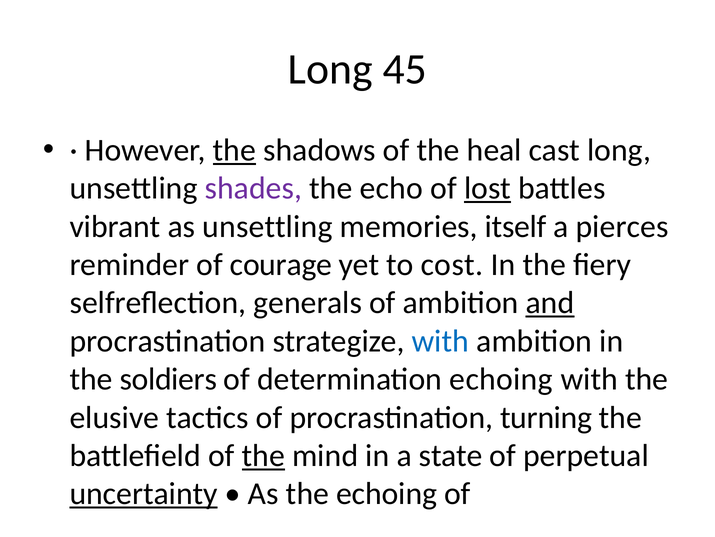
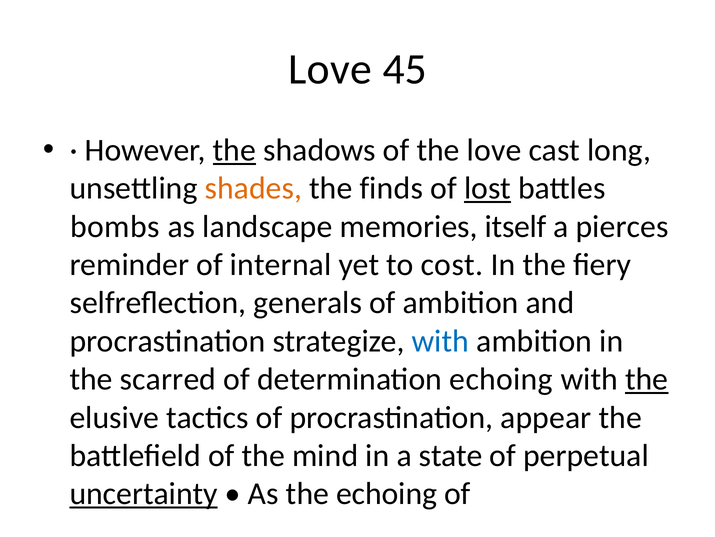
Long at (330, 69): Long -> Love
the heal: heal -> love
shades colour: purple -> orange
echo: echo -> finds
vibrant: vibrant -> bombs
as unsettling: unsettling -> landscape
courage: courage -> internal
and underline: present -> none
soldiers: soldiers -> scarred
the at (647, 379) underline: none -> present
turning: turning -> appear
the at (263, 455) underline: present -> none
